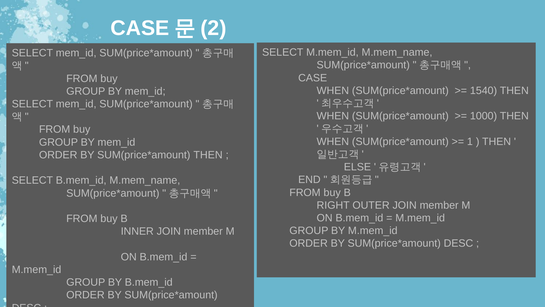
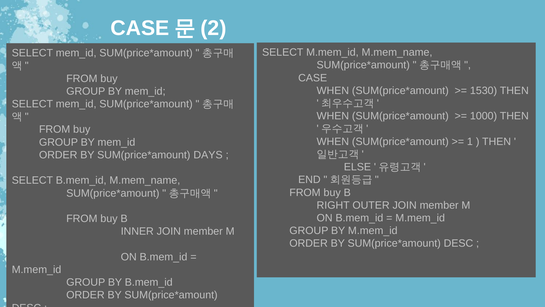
1540: 1540 -> 1530
THEN at (208, 155): THEN -> DAYS
